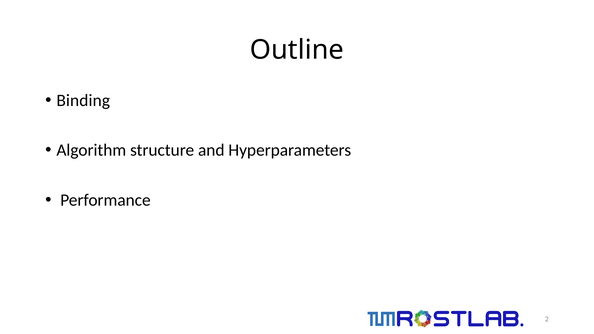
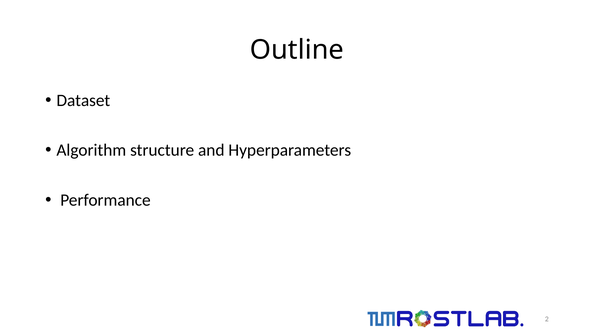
Binding: Binding -> Dataset
